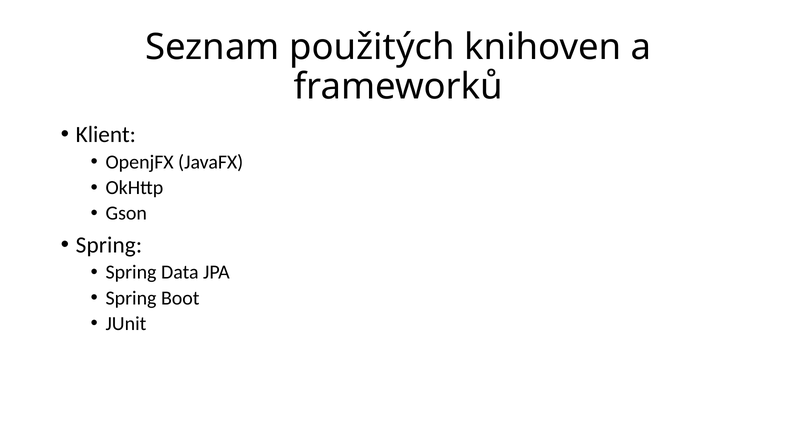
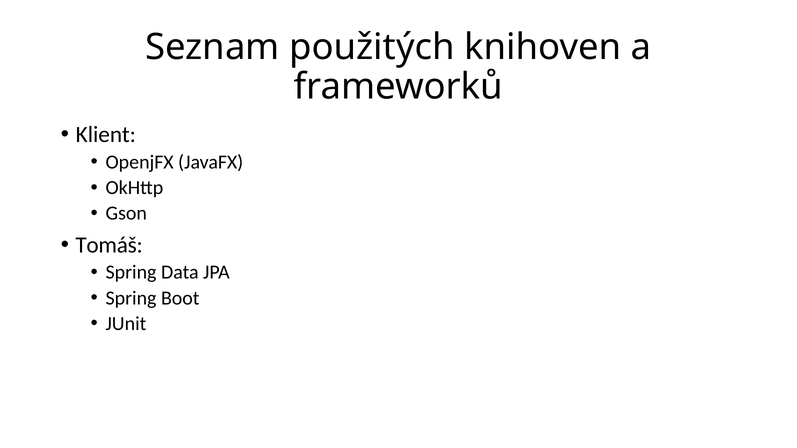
Spring at (109, 245): Spring -> Tomáš
